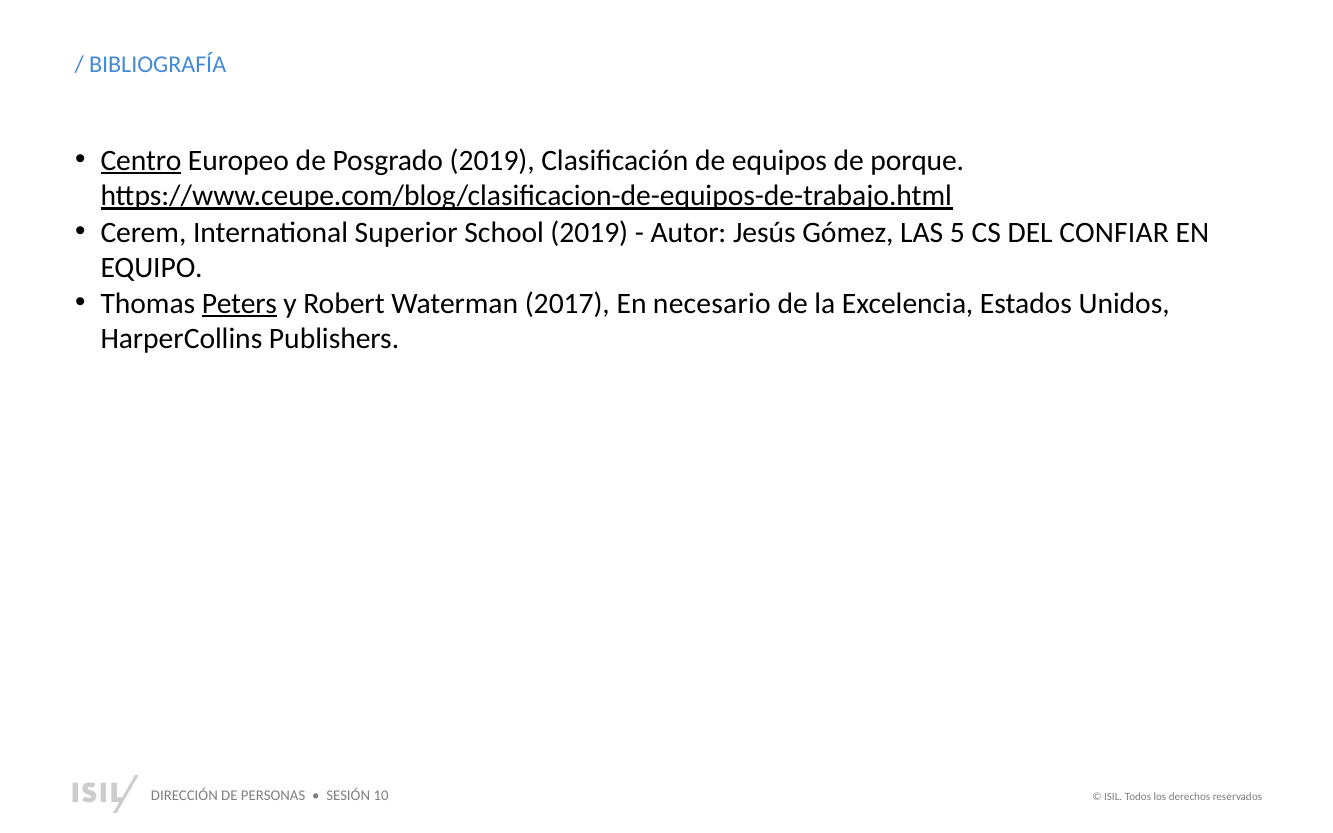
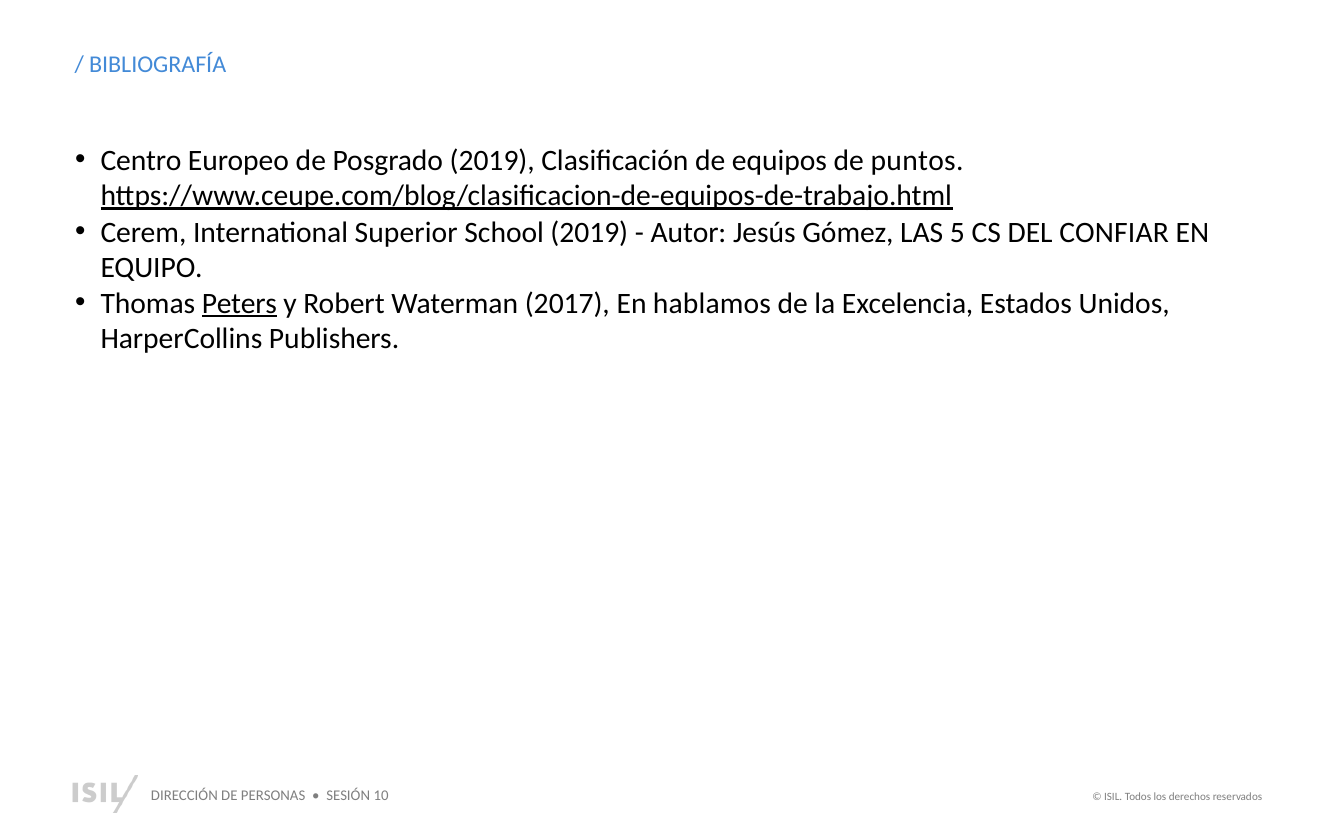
Centro underline: present -> none
porque: porque -> puntos
necesario: necesario -> hablamos
